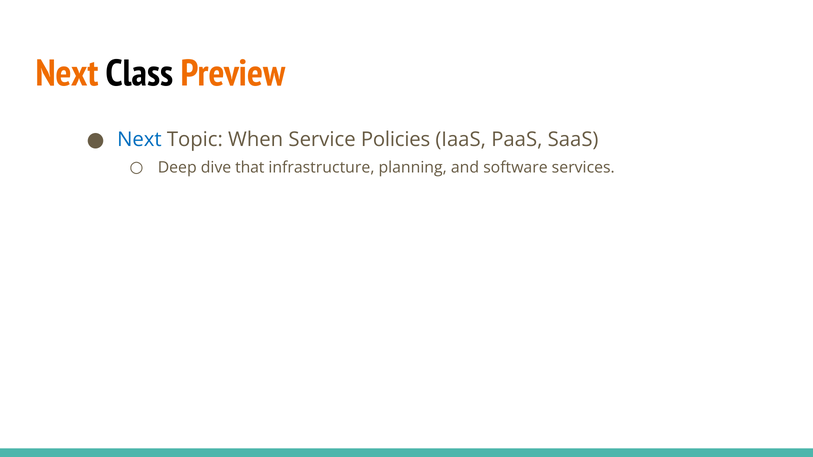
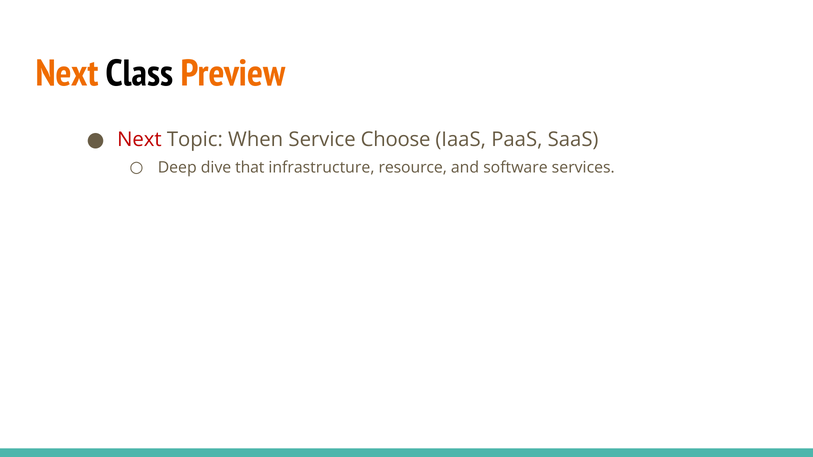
Next at (139, 140) colour: blue -> red
Policies: Policies -> Choose
planning: planning -> resource
